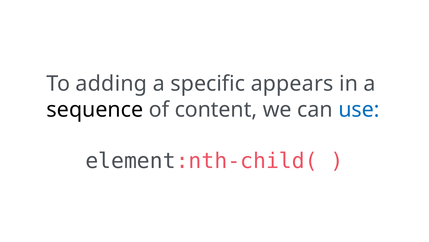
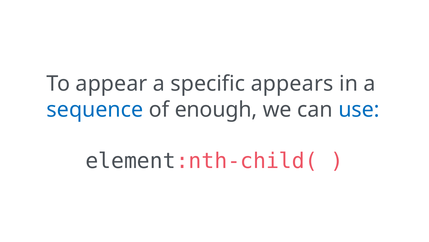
adding: adding -> appear
sequence colour: black -> blue
content: content -> enough
